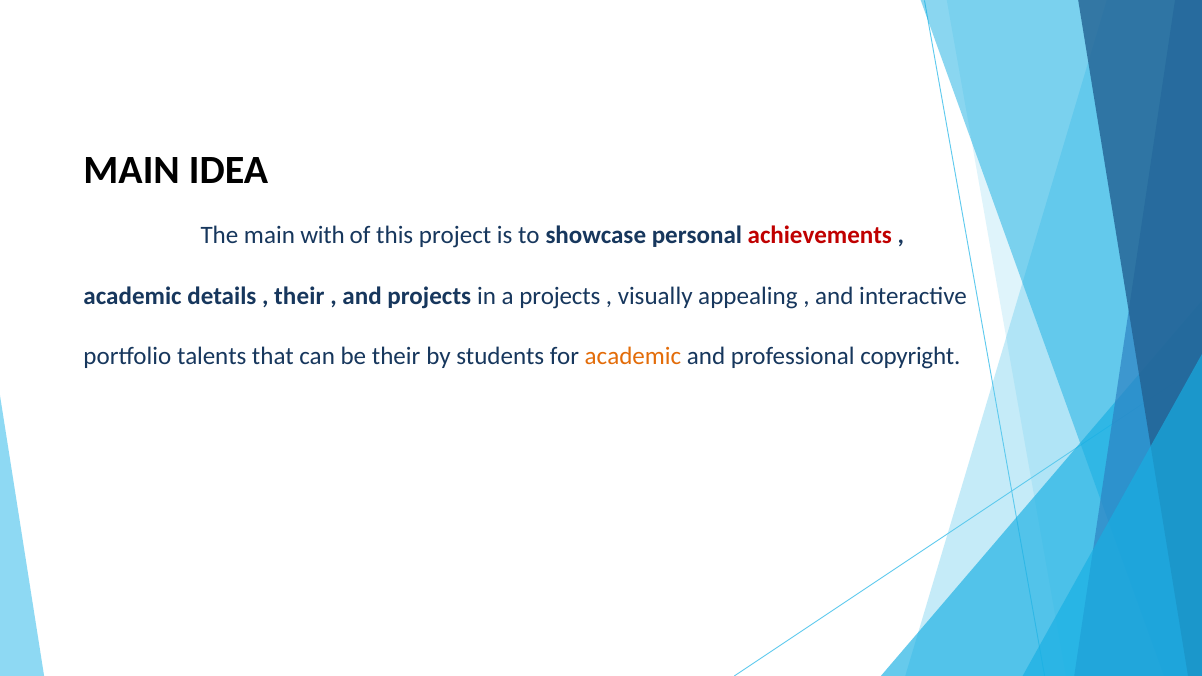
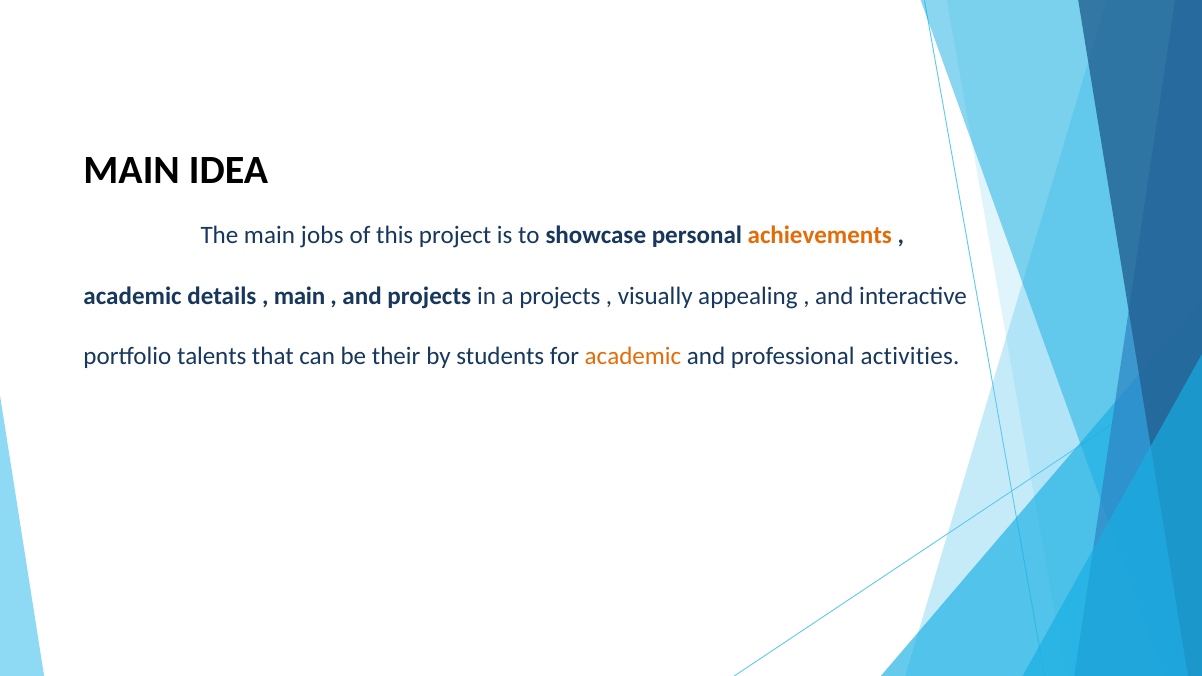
with: with -> jobs
achievements colour: red -> orange
their at (299, 296): their -> main
copyright: copyright -> activities
